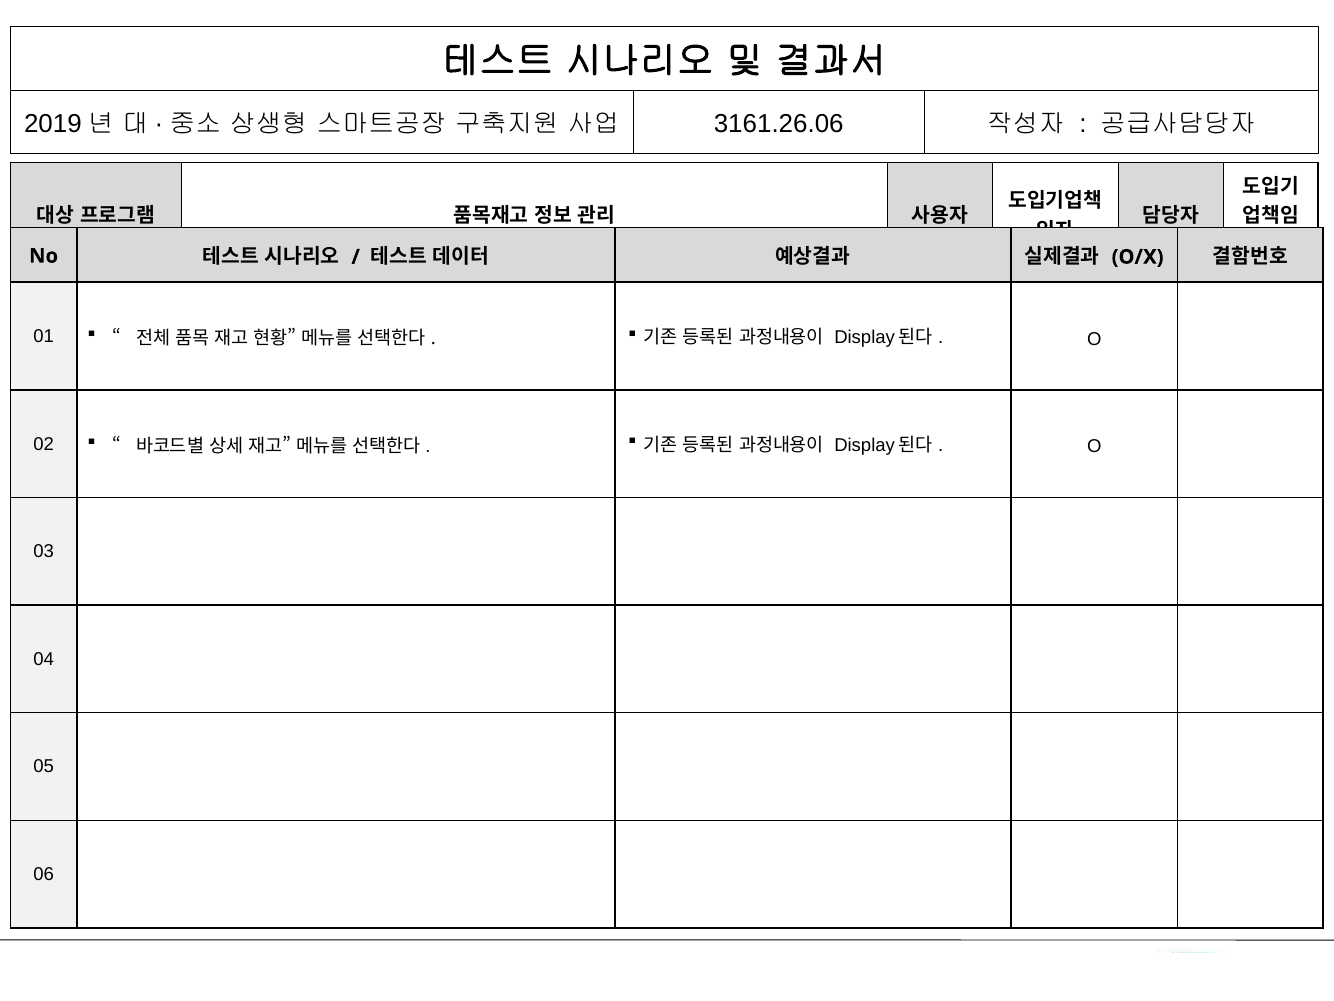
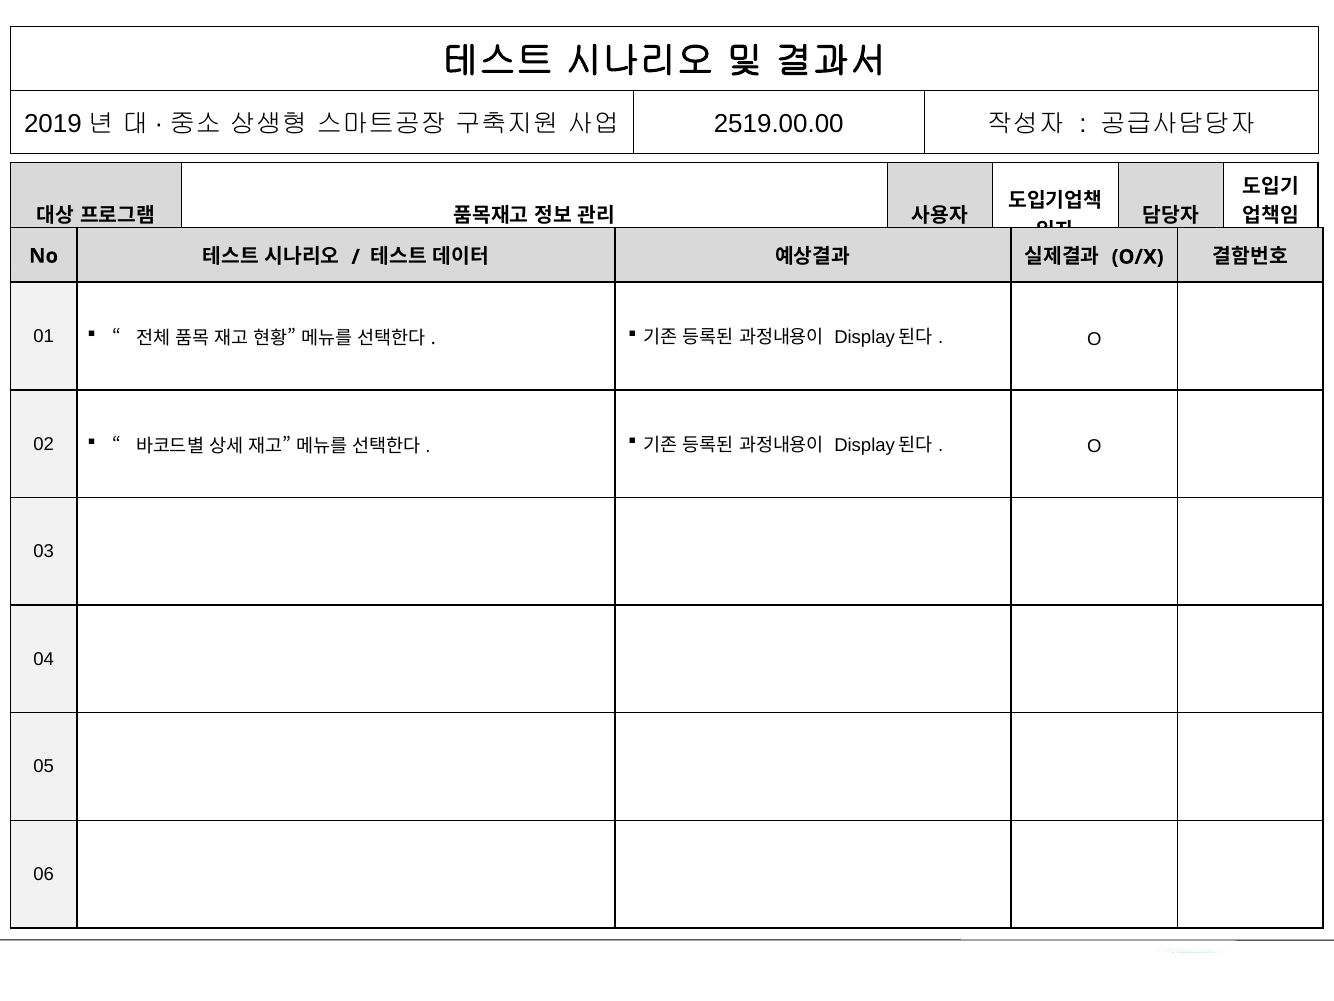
3161.26.06: 3161.26.06 -> 2519.00.00
